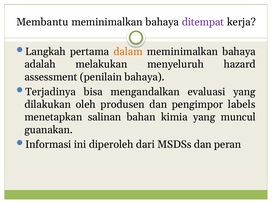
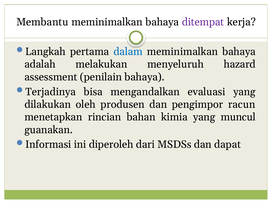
dalam colour: orange -> blue
labels: labels -> racun
salinan: salinan -> rincian
peran: peran -> dapat
